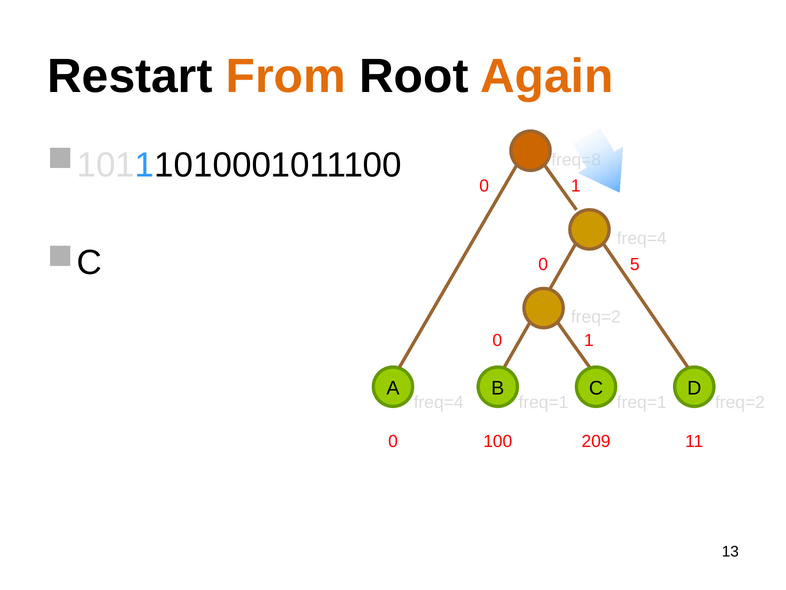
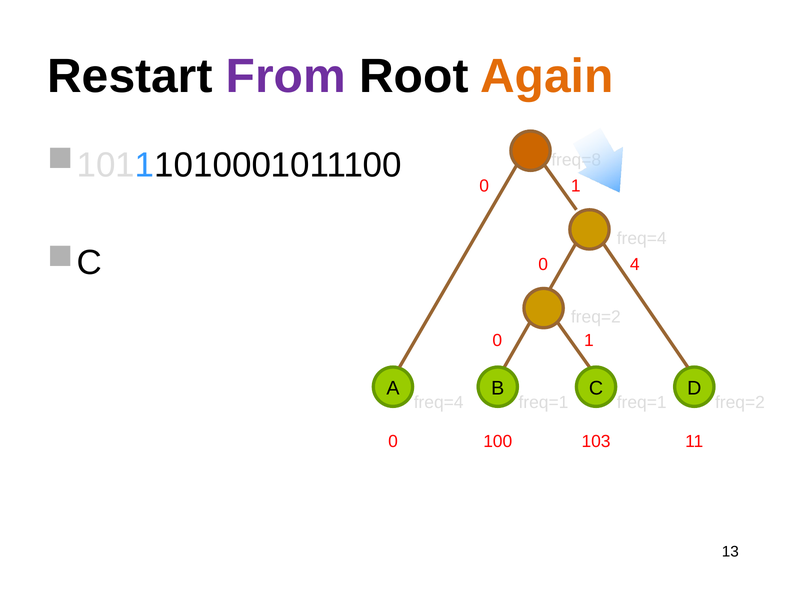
From colour: orange -> purple
5: 5 -> 4
209: 209 -> 103
